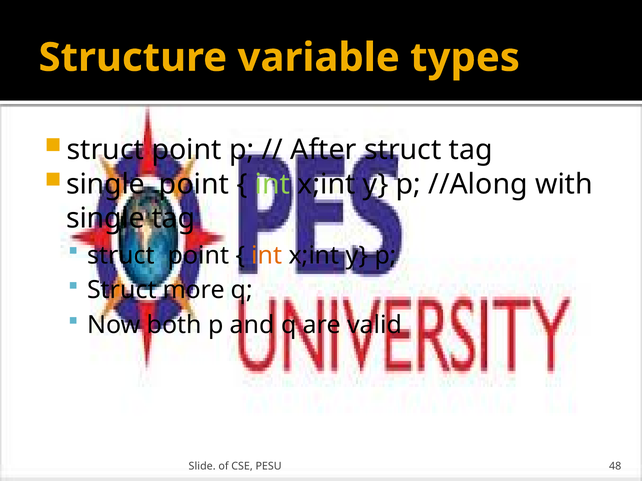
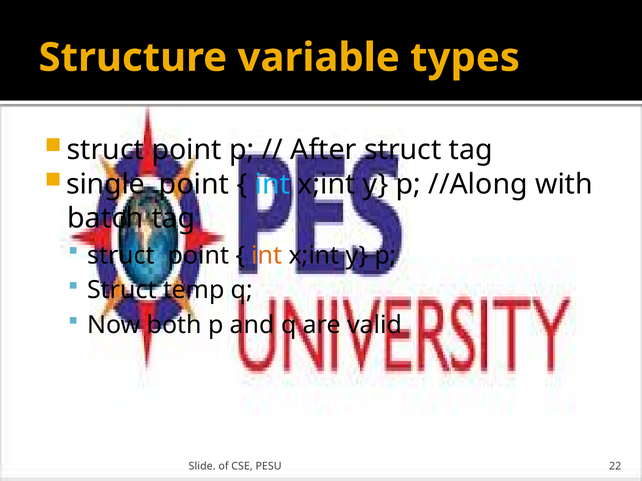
int at (272, 184) colour: light green -> light blue
single at (106, 219): single -> batch
more: more -> temp
48: 48 -> 22
